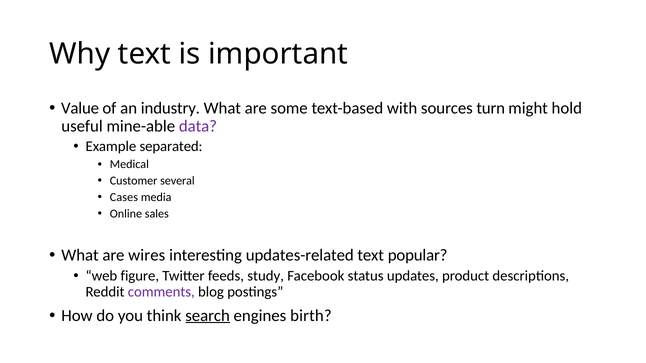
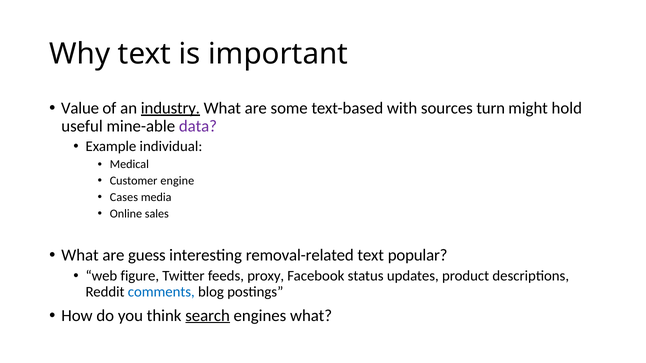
industry underline: none -> present
separated: separated -> individual
several: several -> engine
wires: wires -> guess
updates-related: updates-related -> removal-related
study: study -> proxy
comments colour: purple -> blue
engines birth: birth -> what
